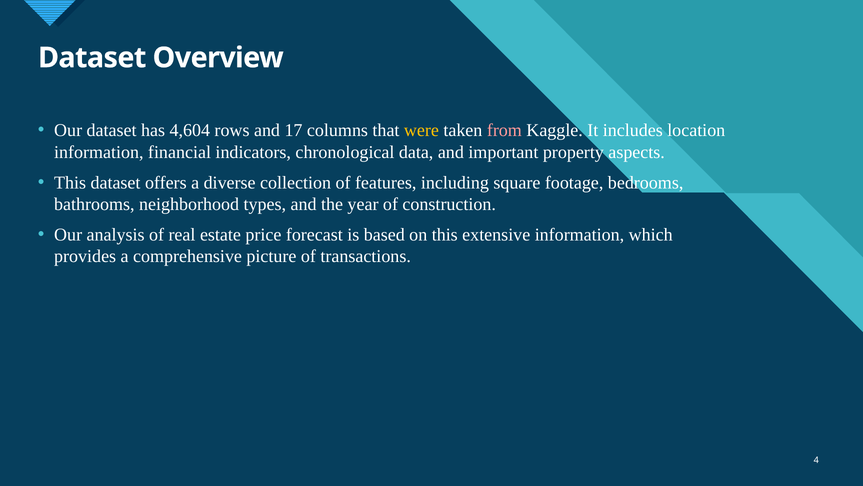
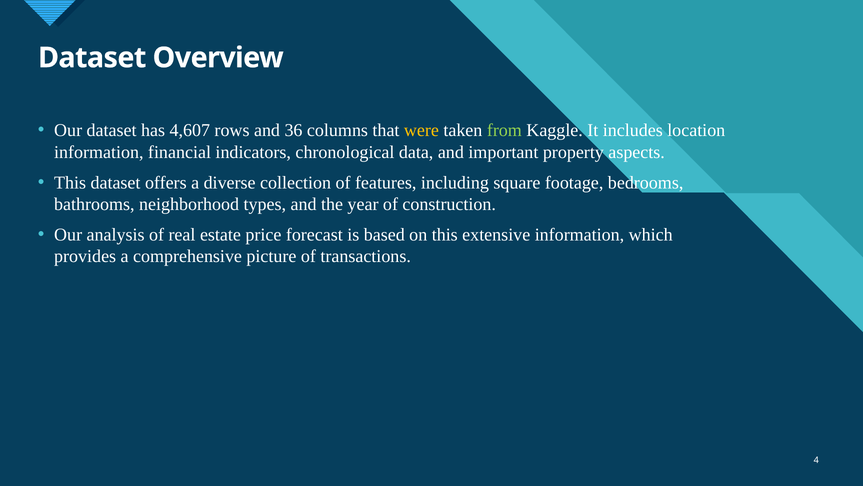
4,604: 4,604 -> 4,607
17: 17 -> 36
from colour: pink -> light green
